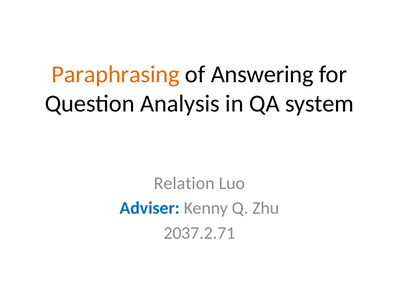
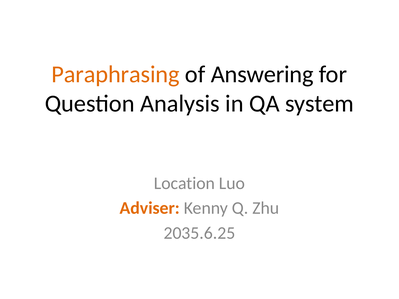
Relation: Relation -> Location
Adviser colour: blue -> orange
2037.2.71: 2037.2.71 -> 2035.6.25
